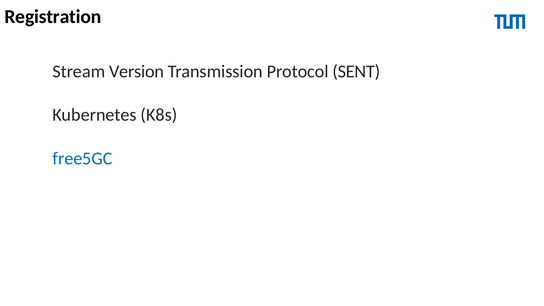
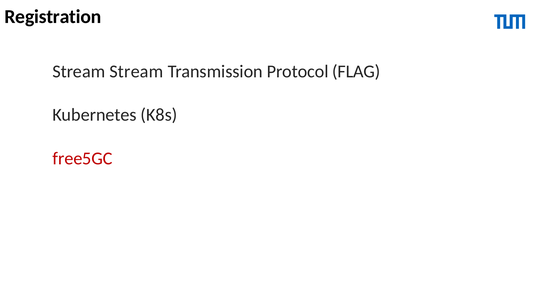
Stream Version: Version -> Stream
SENT: SENT -> FLAG
free5GC colour: blue -> red
